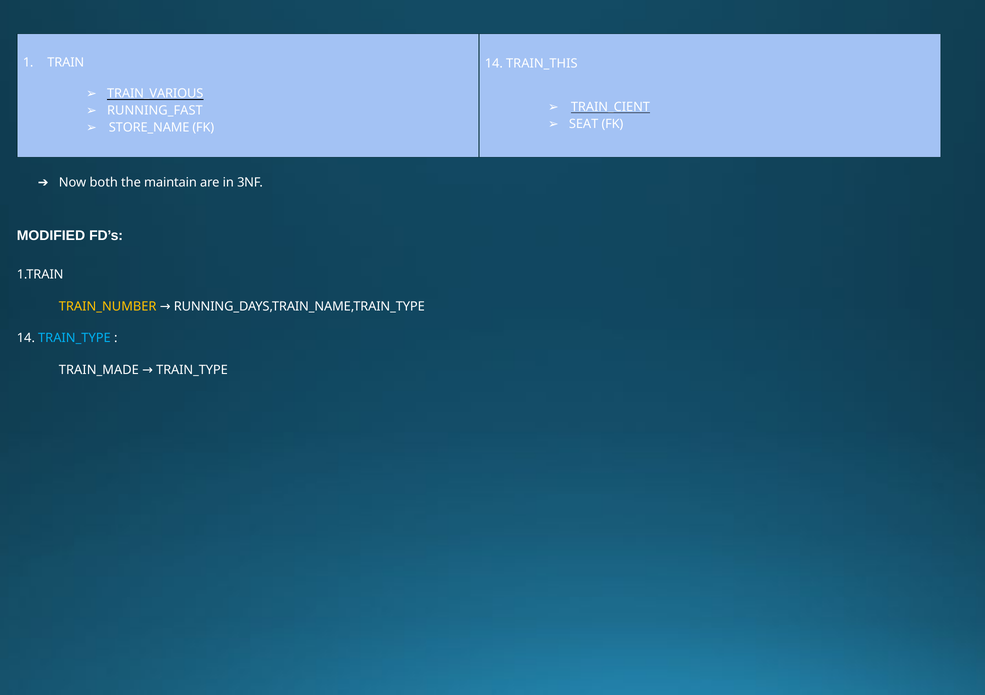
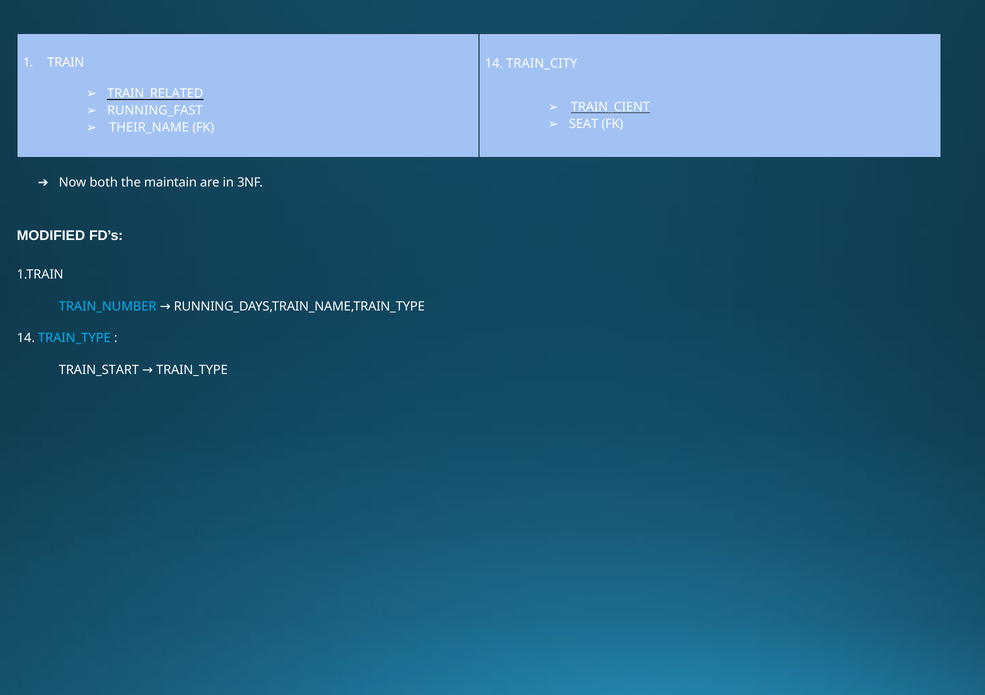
TRAIN_THIS: TRAIN_THIS -> TRAIN_CITY
TRAIN_VARIOUS: TRAIN_VARIOUS -> TRAIN_RELATED
STORE_NAME: STORE_NAME -> THEIR_NAME
TRAIN_NUMBER colour: yellow -> light blue
TRAIN_MADE: TRAIN_MADE -> TRAIN_START
